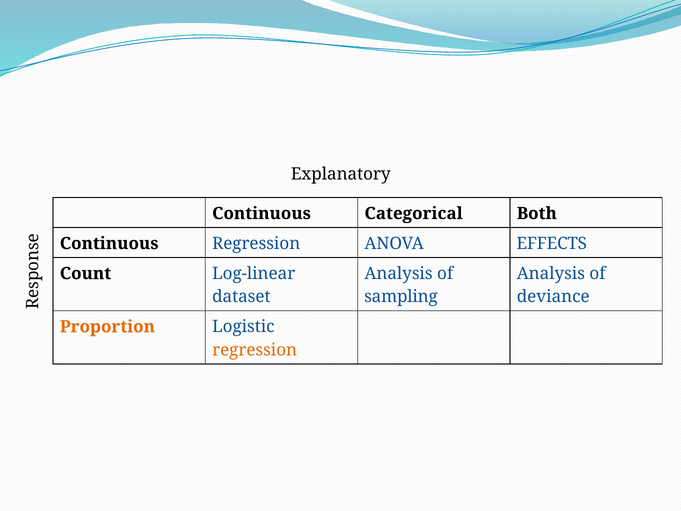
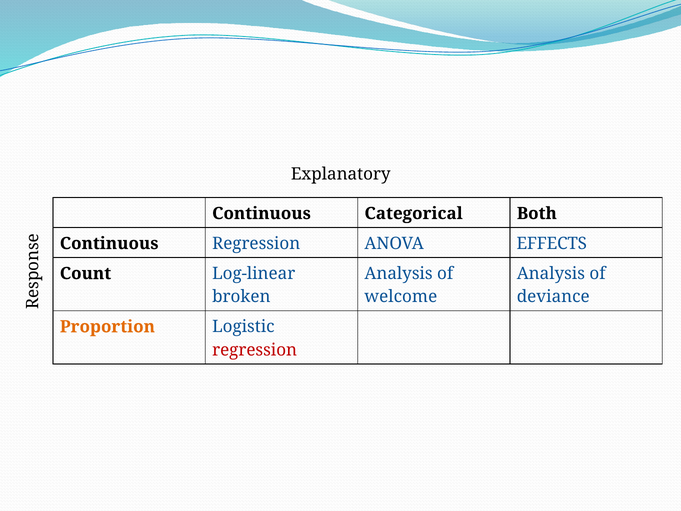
dataset: dataset -> broken
sampling: sampling -> welcome
regression at (255, 350) colour: orange -> red
